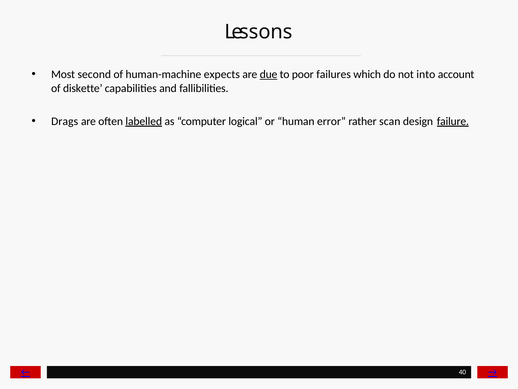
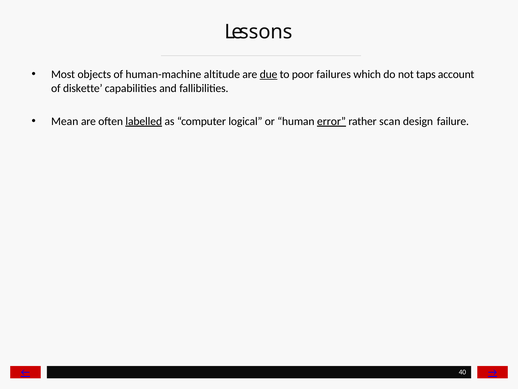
second: second -> objects
expects: expects -> altitude
into: into -> taps
Drags: Drags -> Mean
error underline: none -> present
failure underline: present -> none
